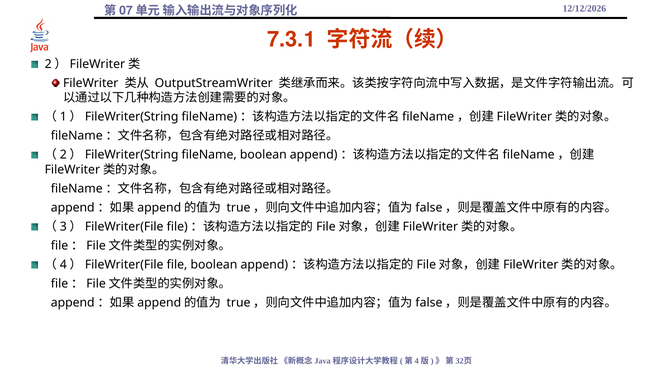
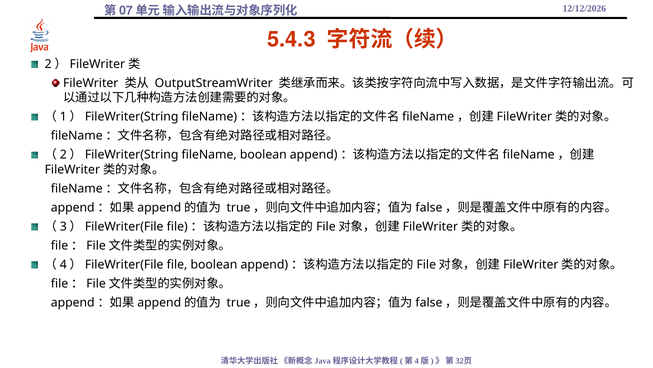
7.3.1: 7.3.1 -> 5.4.3
